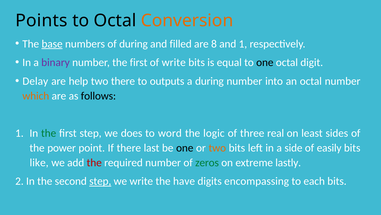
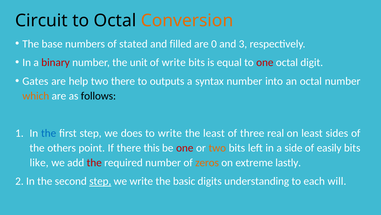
Points: Points -> Circuit
base underline: present -> none
of during: during -> stated
8: 8 -> 0
and 1: 1 -> 3
binary colour: purple -> red
number the first: first -> unit
one at (265, 62) colour: black -> red
Delay: Delay -> Gates
a during: during -> syntax
the at (49, 133) colour: green -> blue
to word: word -> write
the logic: logic -> least
power: power -> others
last: last -> this
one at (185, 147) colour: black -> red
zeros colour: green -> orange
have: have -> basic
encompassing: encompassing -> understanding
each bits: bits -> will
